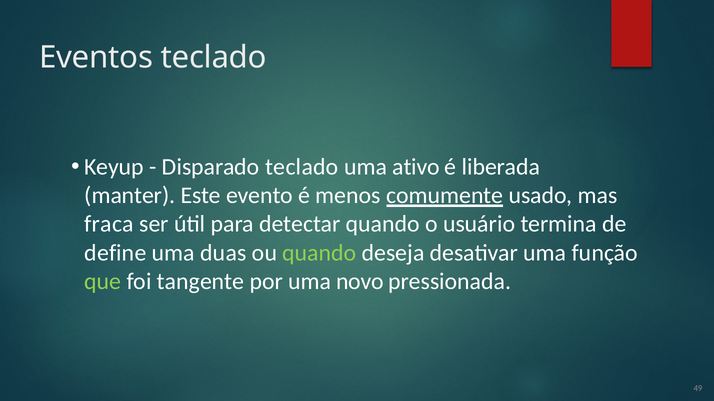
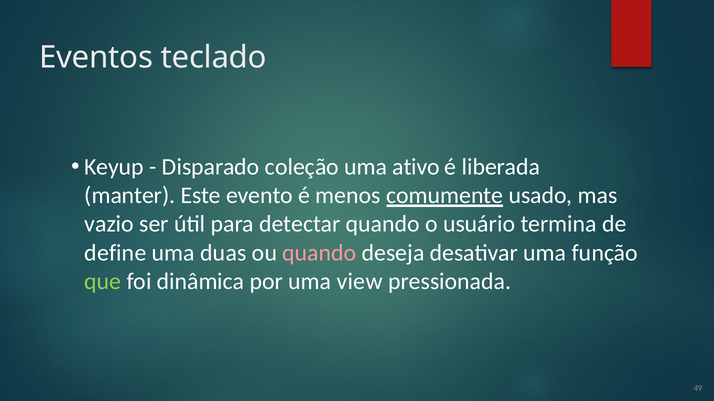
Disparado teclado: teclado -> coleção
fraca: fraca -> vazio
quando at (319, 253) colour: light green -> pink
tangente: tangente -> dinâmica
novo: novo -> view
